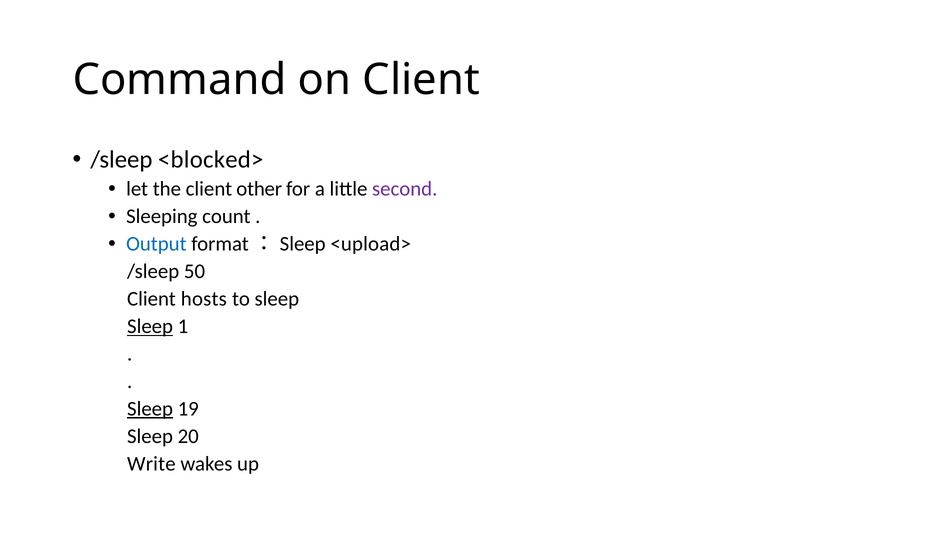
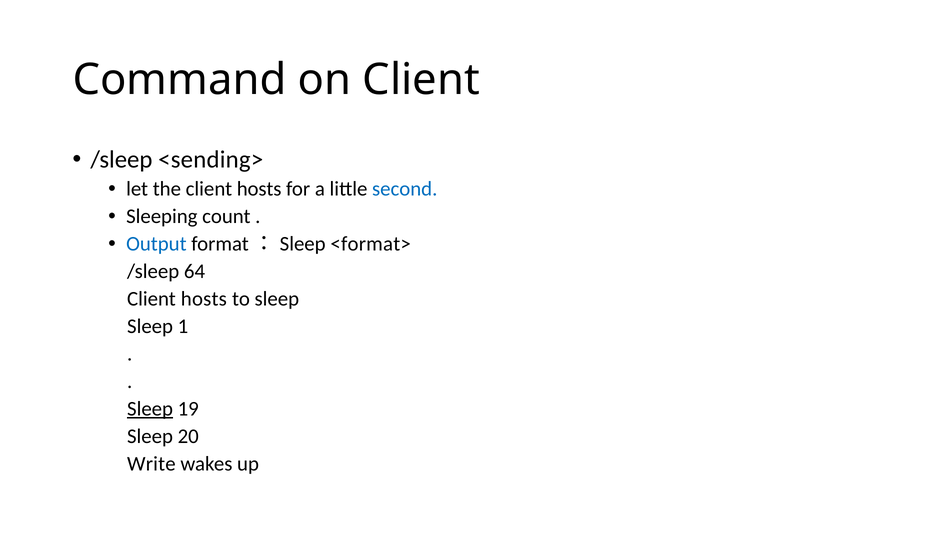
<blocked>: <blocked> -> <sending>
the client other: other -> hosts
second colour: purple -> blue
<upload>: <upload> -> <format>
50: 50 -> 64
Sleep at (150, 326) underline: present -> none
